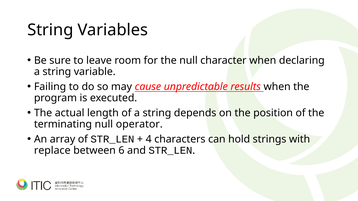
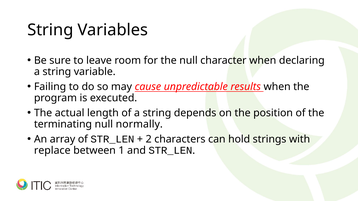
operator: operator -> normally
4: 4 -> 2
6: 6 -> 1
